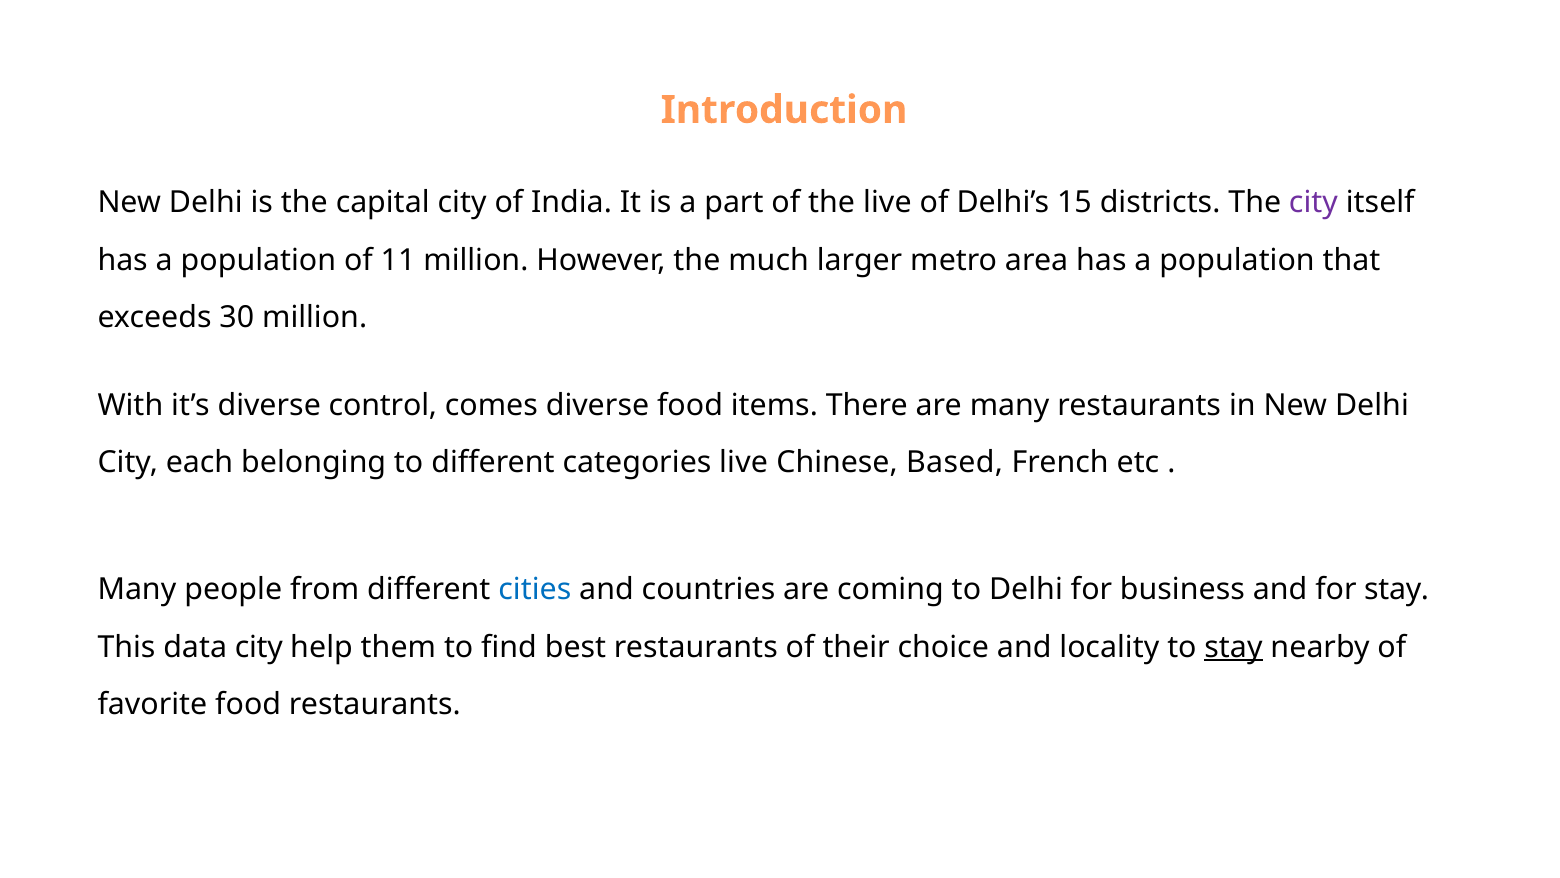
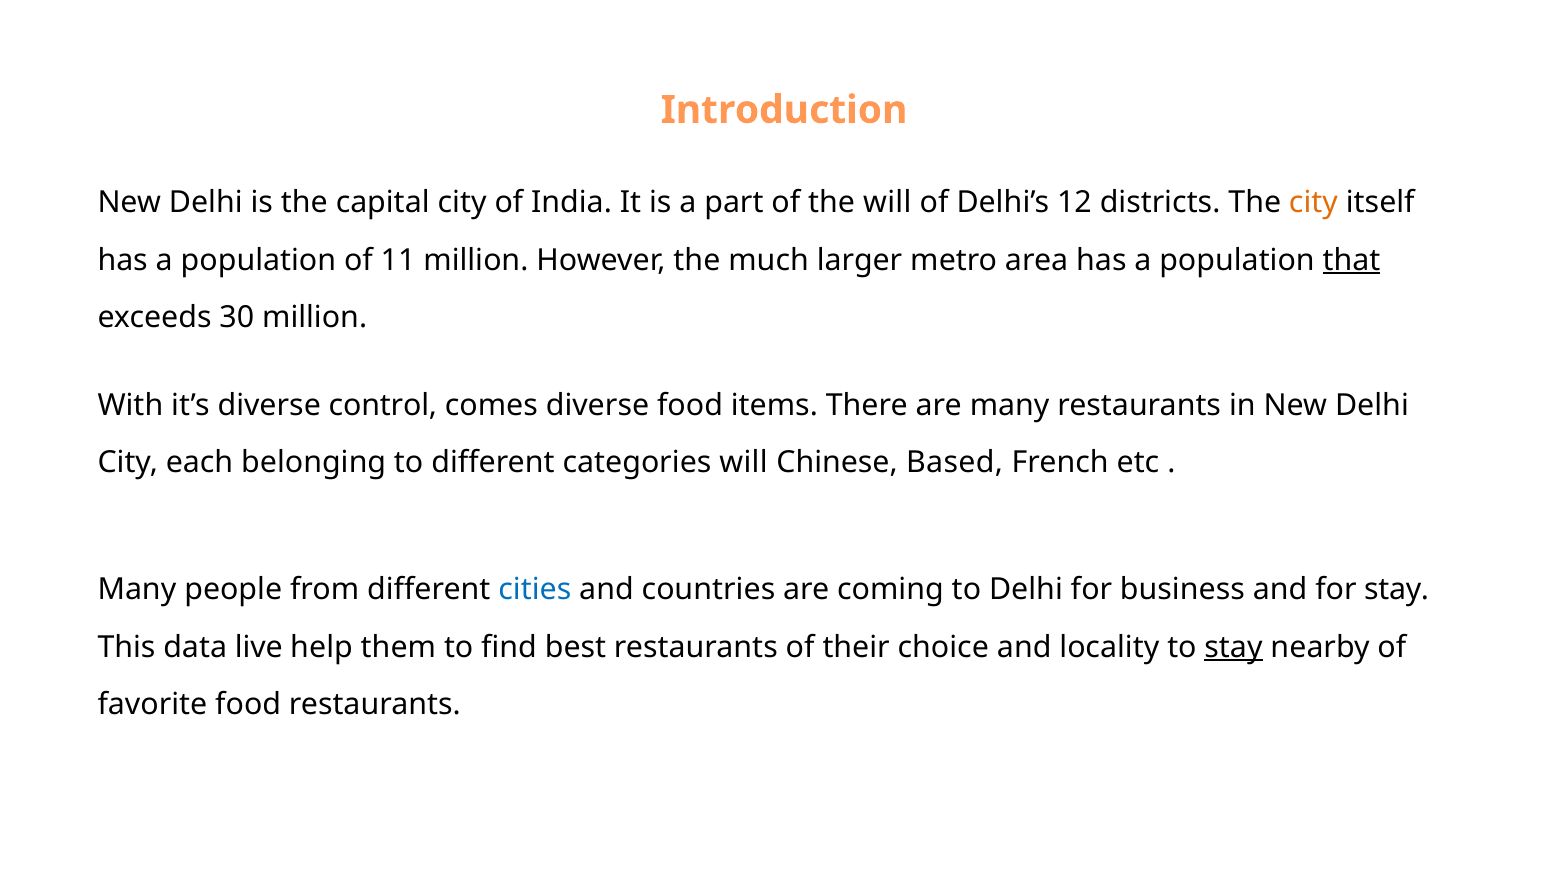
the live: live -> will
15: 15 -> 12
city at (1313, 202) colour: purple -> orange
that underline: none -> present
categories live: live -> will
data city: city -> live
